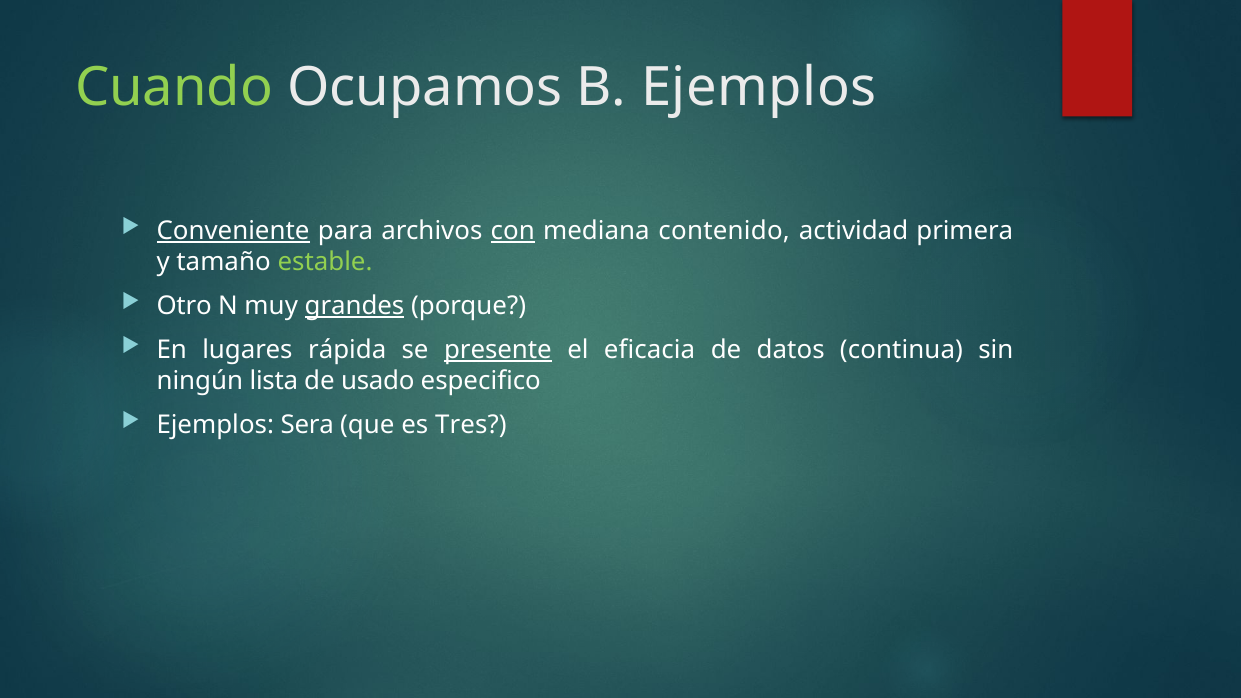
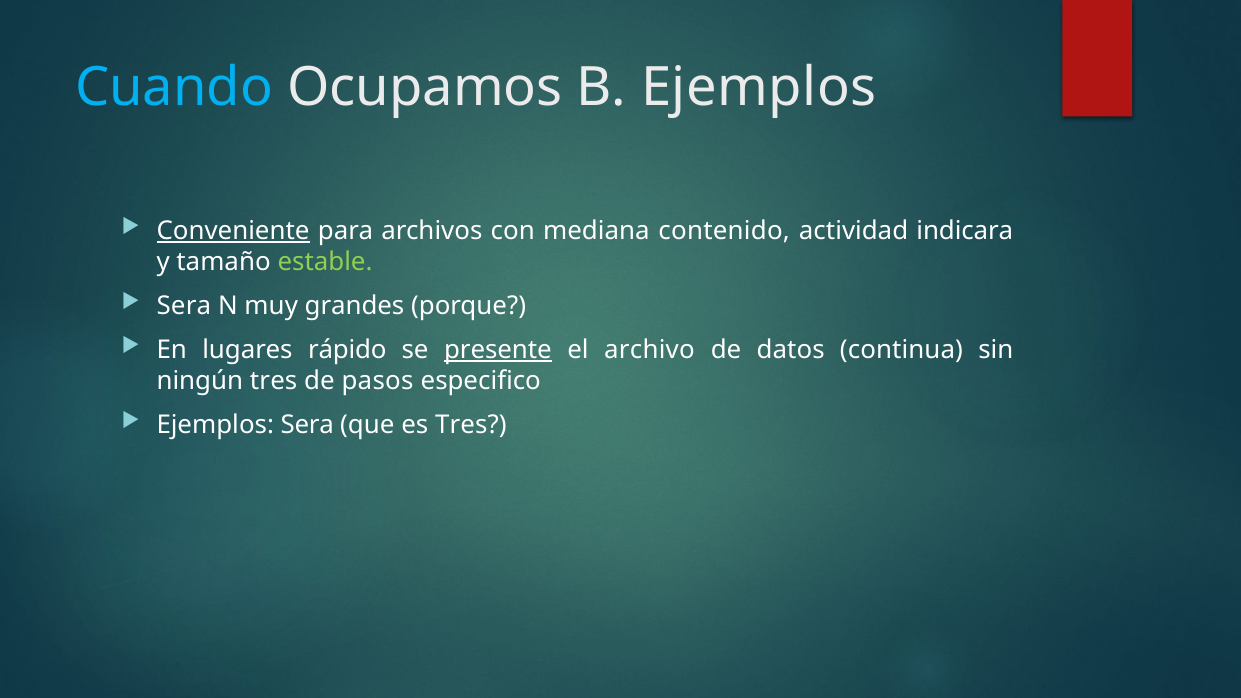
Cuando colour: light green -> light blue
con underline: present -> none
primera: primera -> indicara
Otro at (184, 306): Otro -> Sera
grandes underline: present -> none
rápida: rápida -> rápido
eficacia: eficacia -> archivo
ningún lista: lista -> tres
usado: usado -> pasos
